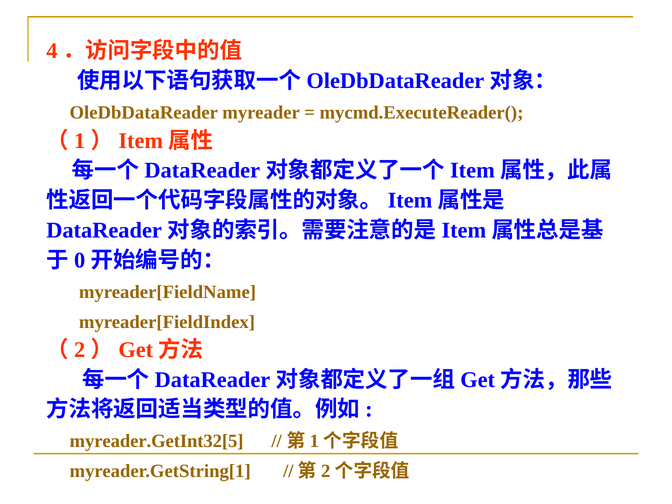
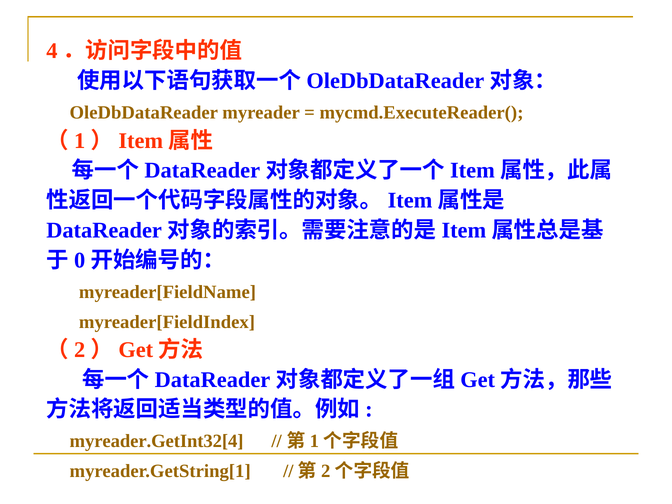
myreader.GetInt32[5: myreader.GetInt32[5 -> myreader.GetInt32[4
